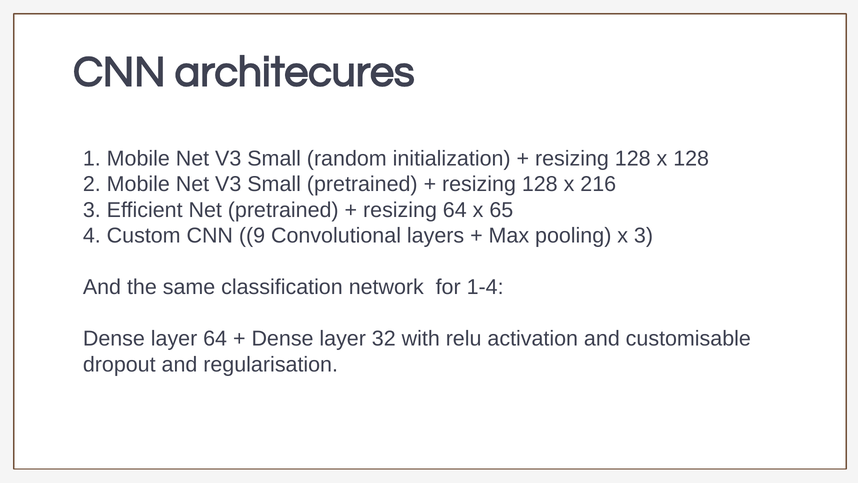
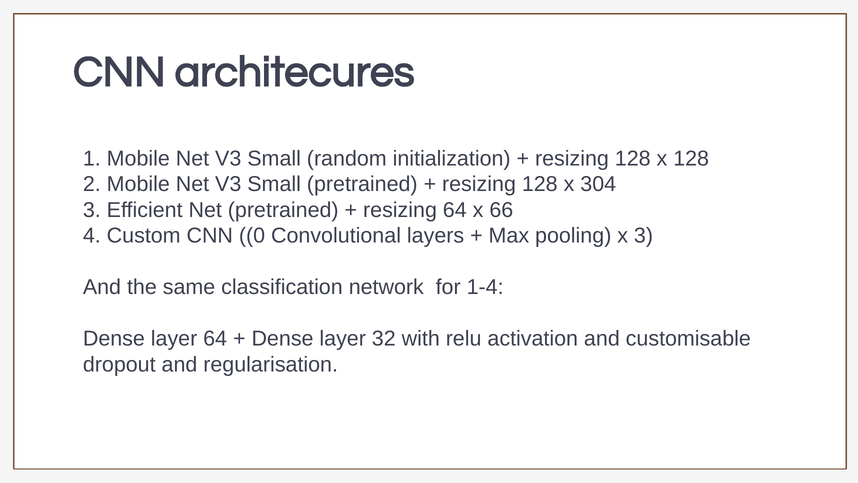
216: 216 -> 304
65: 65 -> 66
9: 9 -> 0
